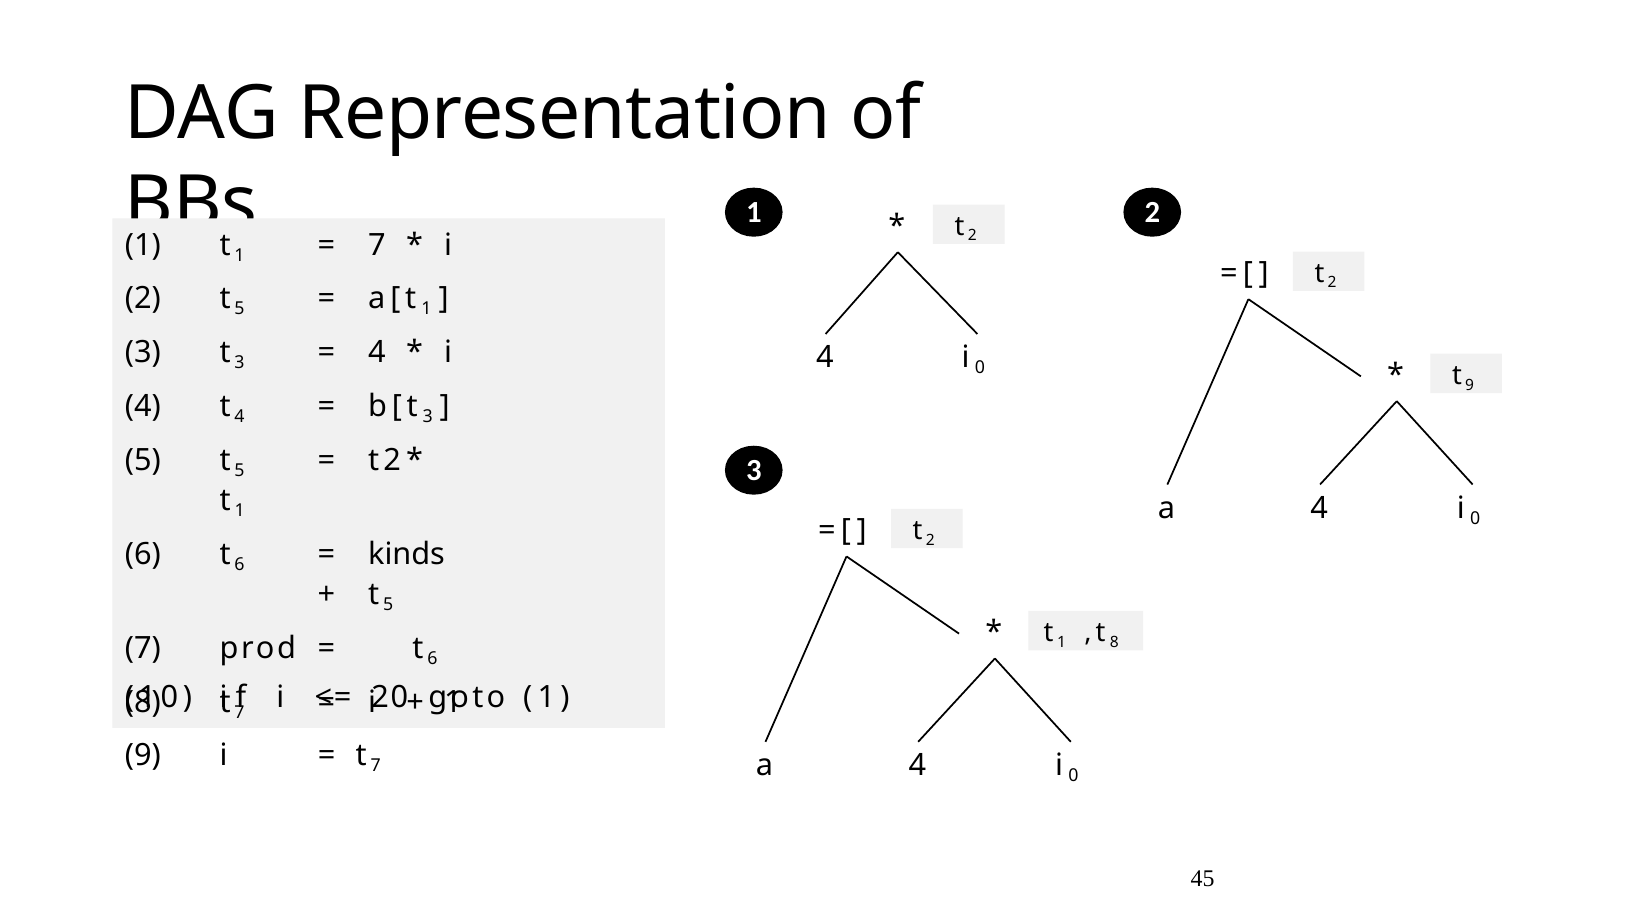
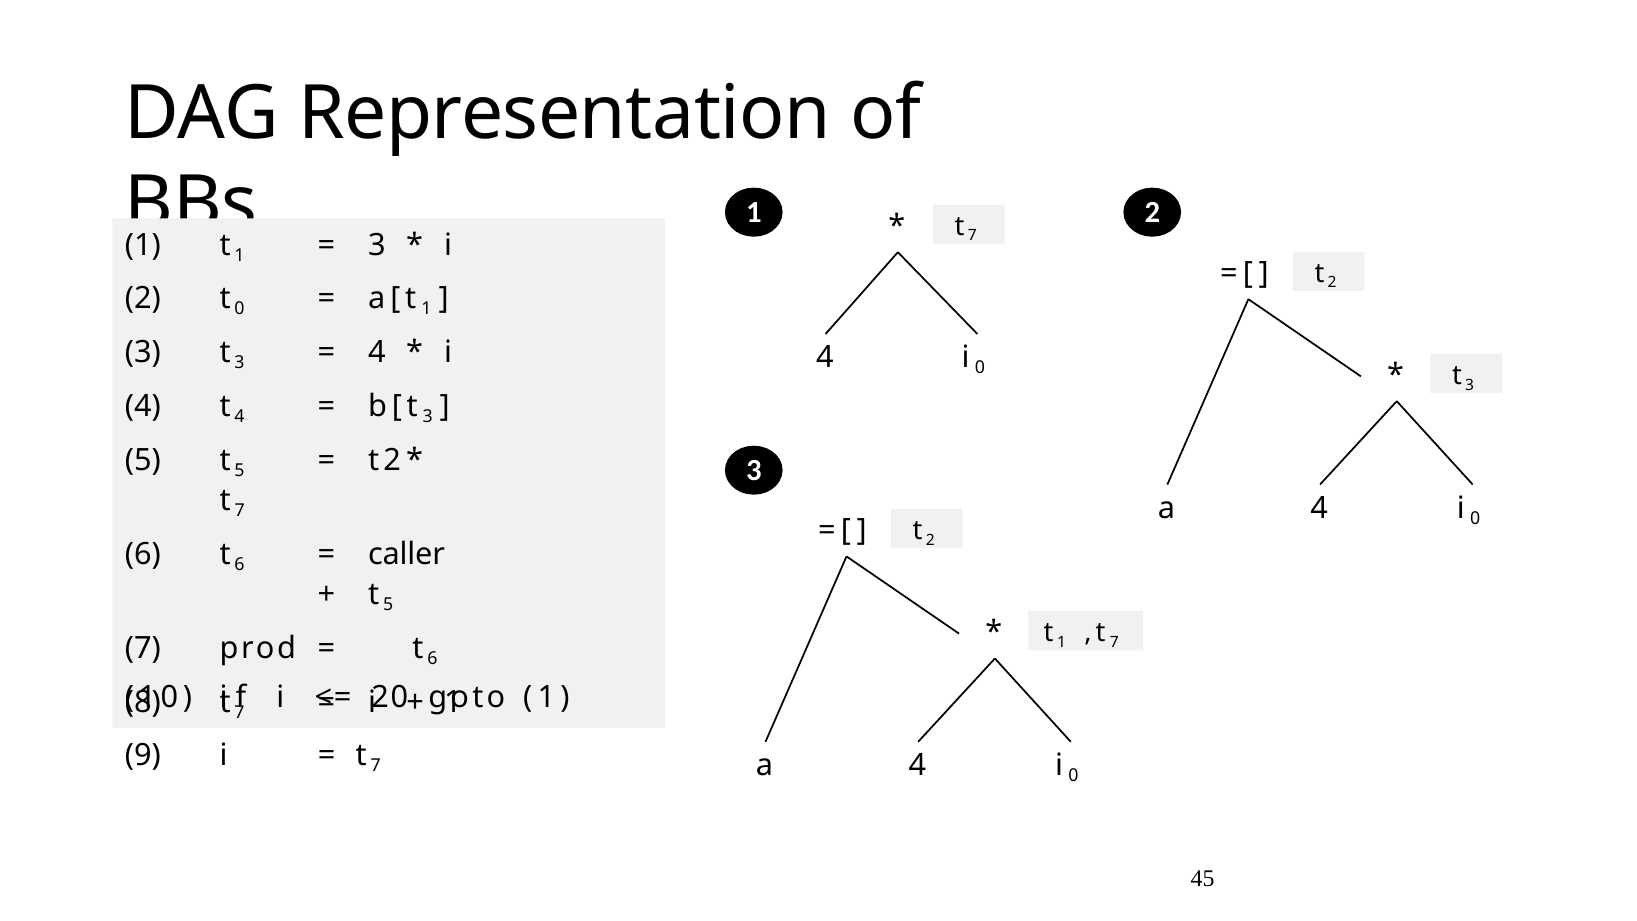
2 at (972, 236): 2 -> 7
7 at (377, 245): 7 -> 3
5 at (240, 309): 5 -> 0
9 at (1470, 385): 9 -> 3
1 at (240, 511): 1 -> 7
kinds: kinds -> caller
8 at (1114, 642): 8 -> 7
